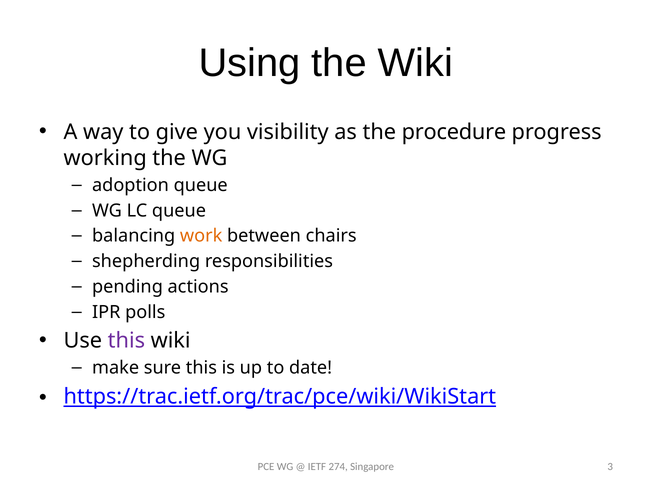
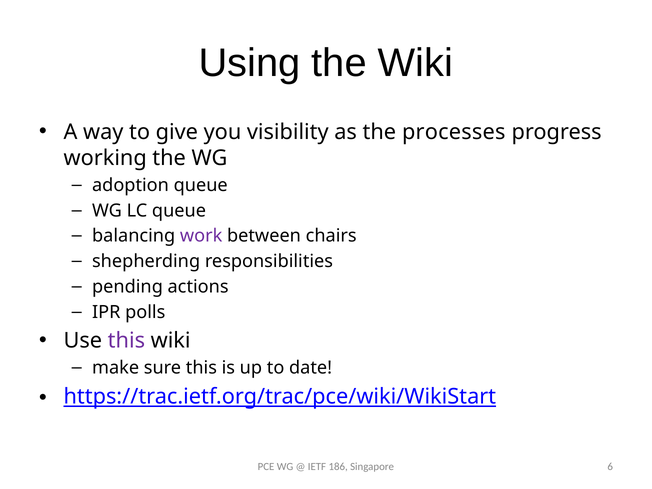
procedure: procedure -> processes
work colour: orange -> purple
274: 274 -> 186
3: 3 -> 6
